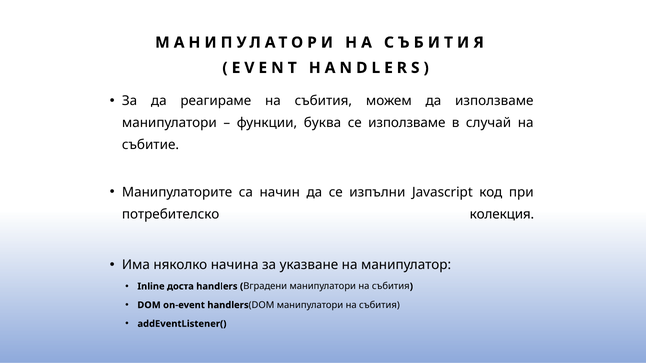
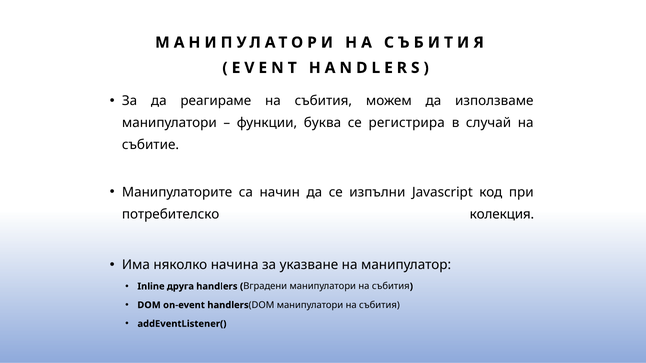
се използваме: използваме -> регистрира
доста: доста -> друга
